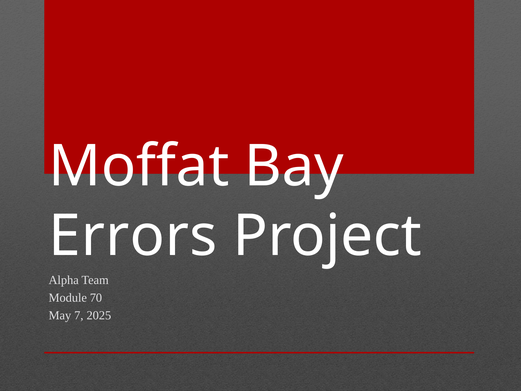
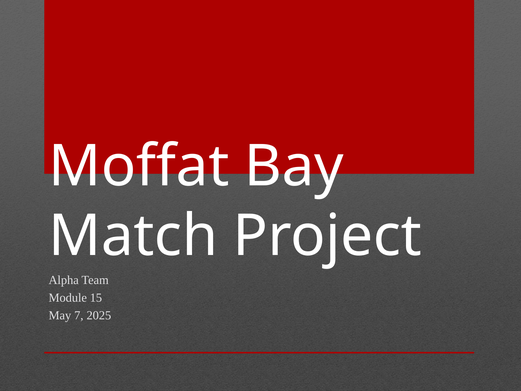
Errors: Errors -> Match
70: 70 -> 15
